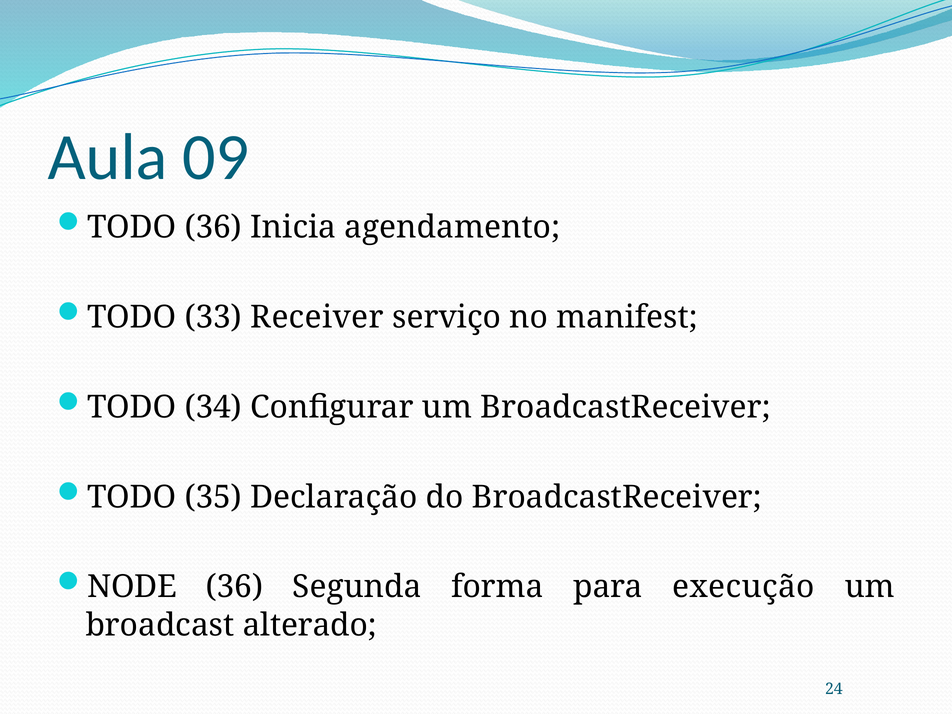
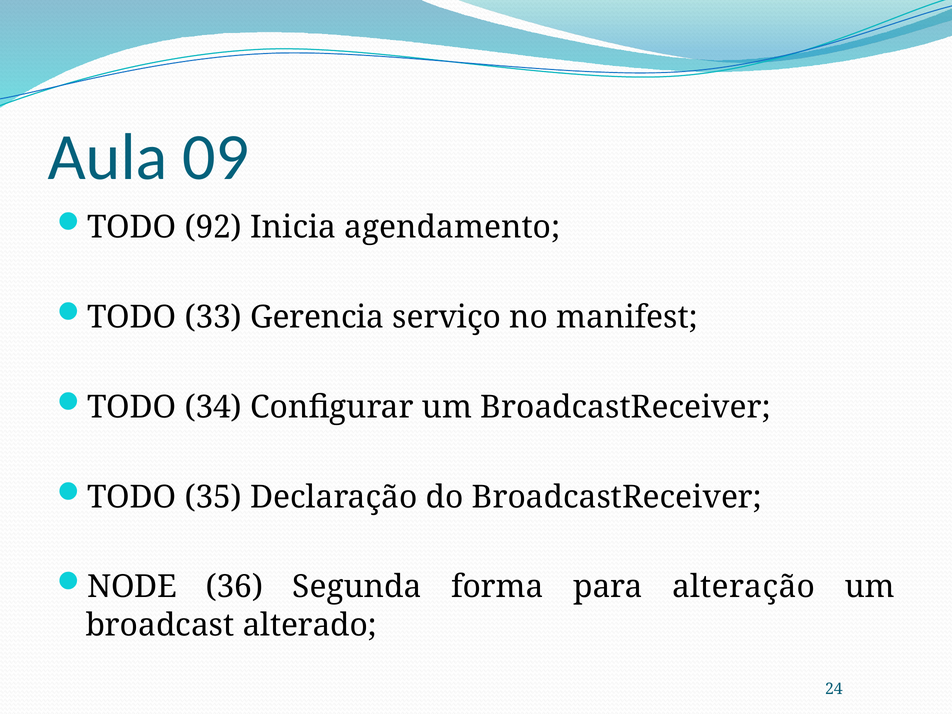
TODO 36: 36 -> 92
Receiver: Receiver -> Gerencia
execução: execução -> alteração
